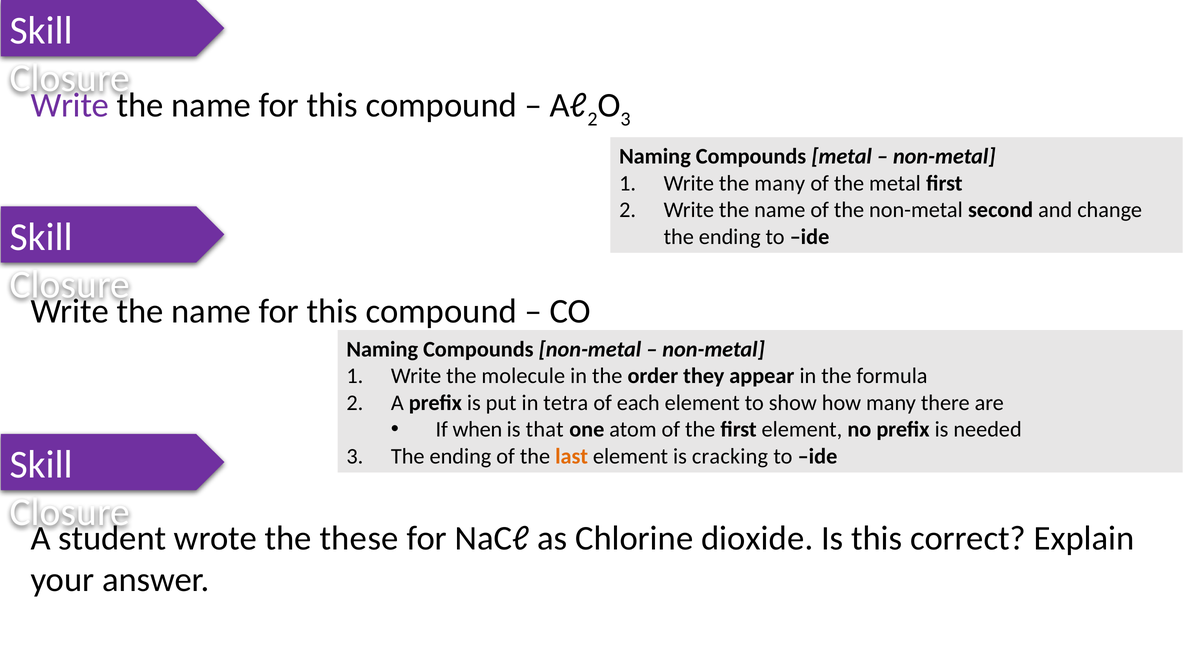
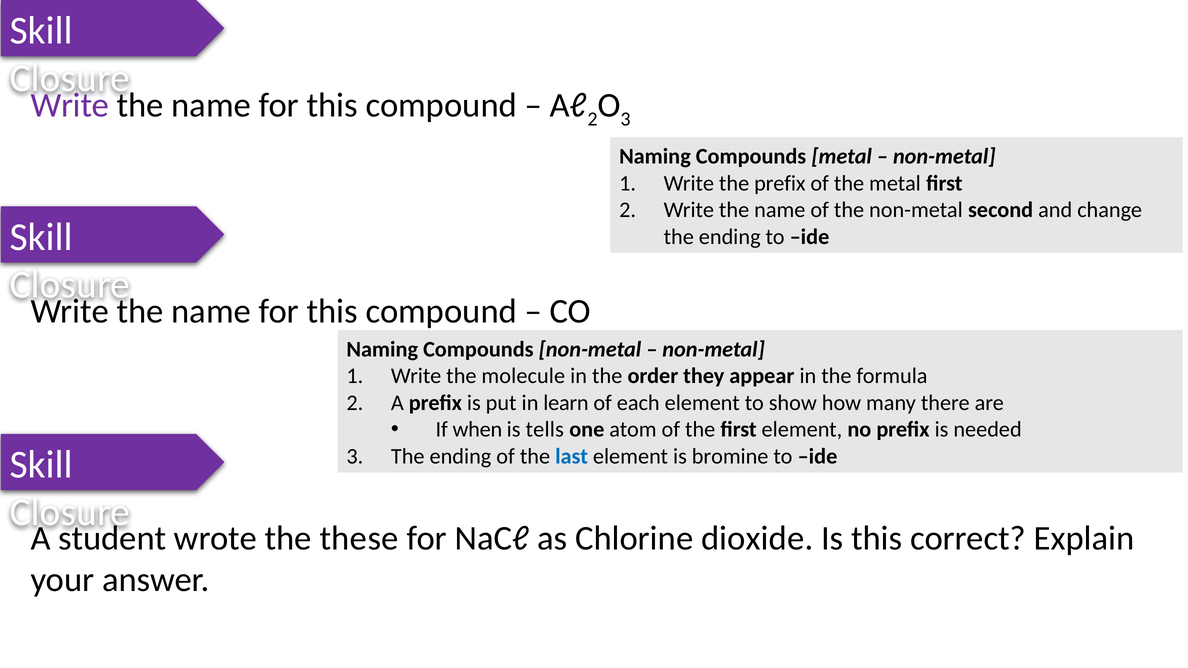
the many: many -> prefix
tetra: tetra -> learn
that: that -> tells
last colour: orange -> blue
cracking: cracking -> bromine
